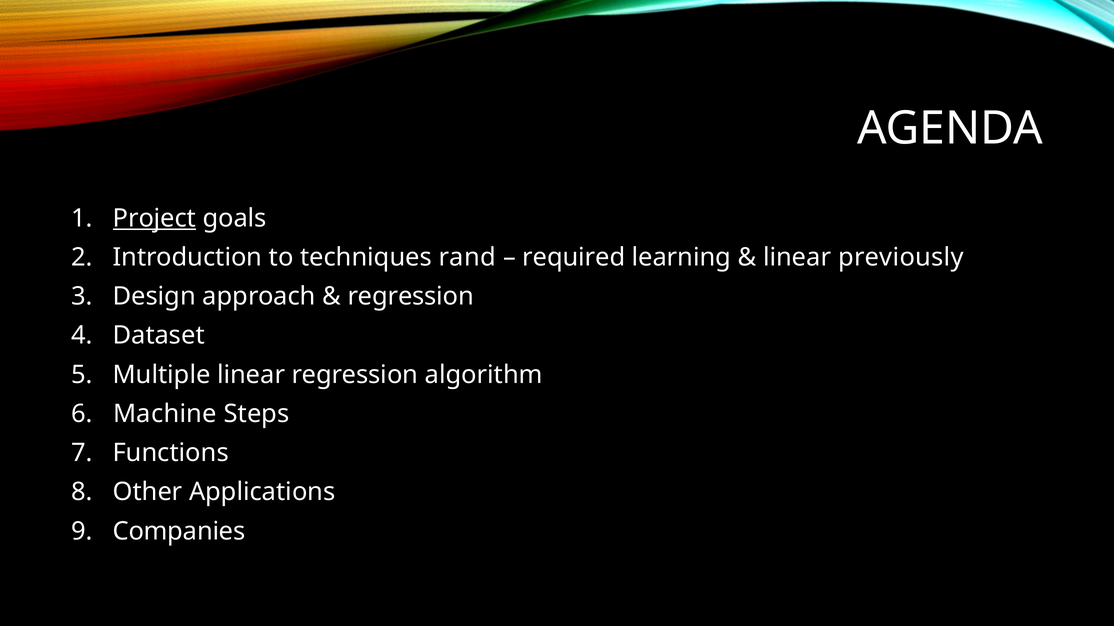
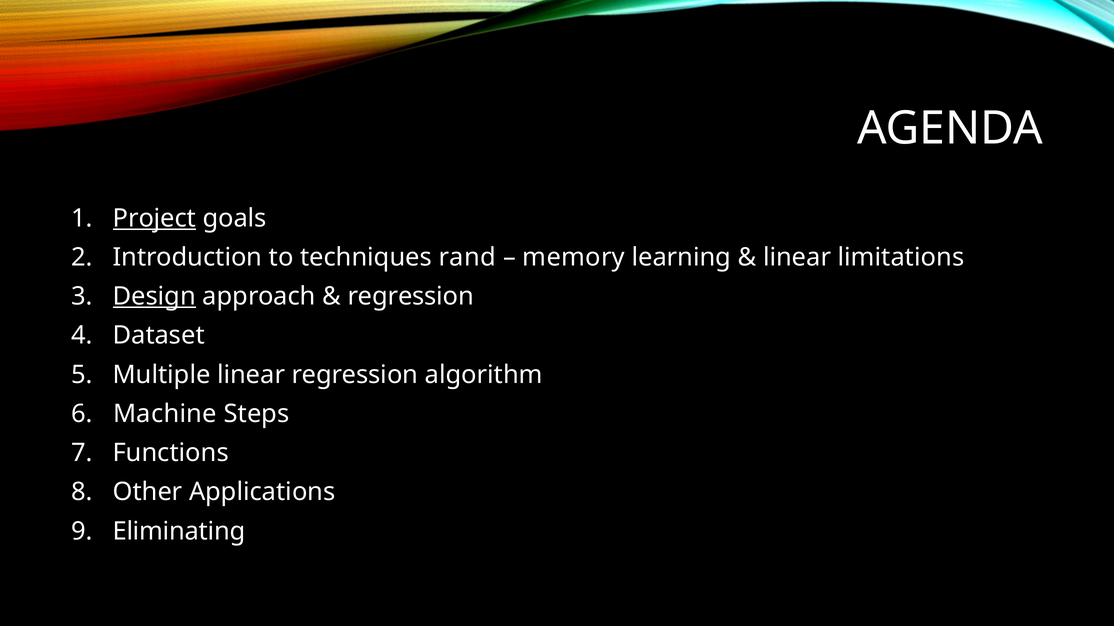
required: required -> memory
previously: previously -> limitations
Design underline: none -> present
Companies: Companies -> Eliminating
